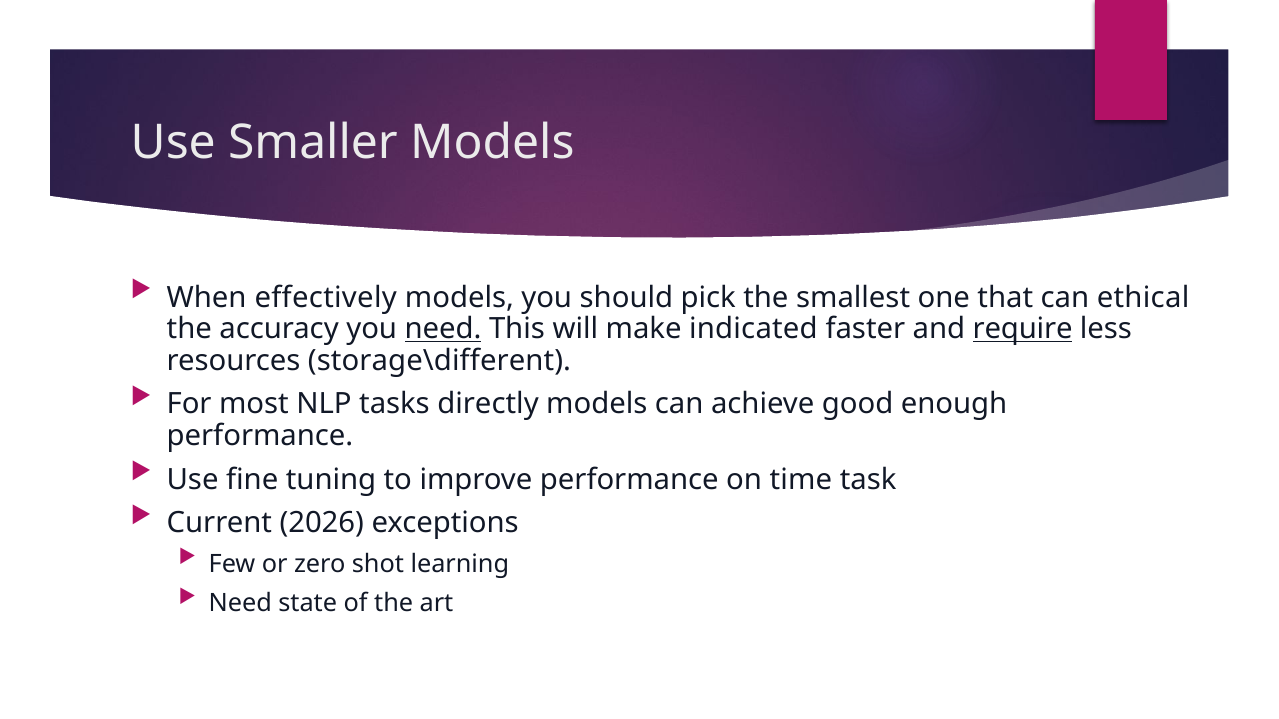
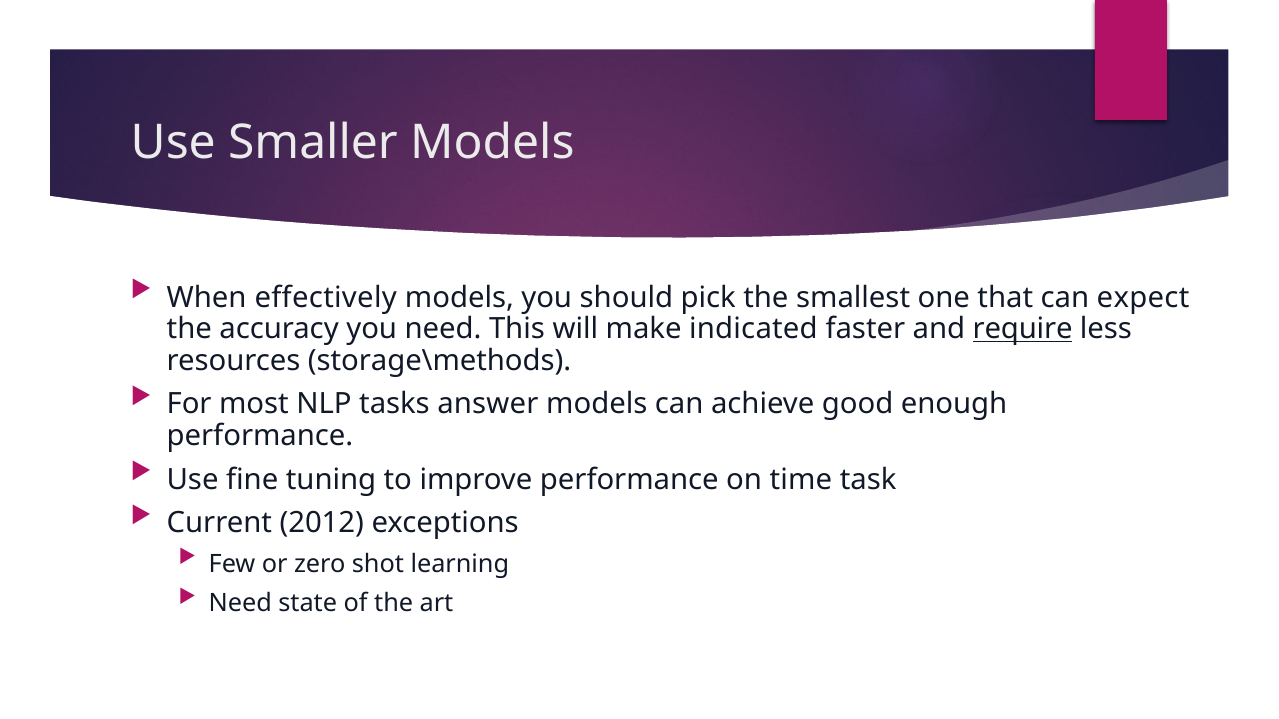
ethical: ethical -> expect
need at (443, 329) underline: present -> none
storage\different: storage\different -> storage\methods
directly: directly -> answer
2026: 2026 -> 2012
